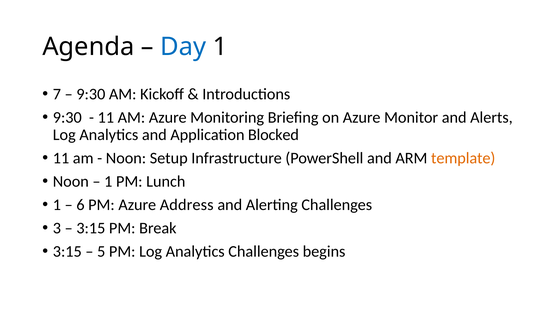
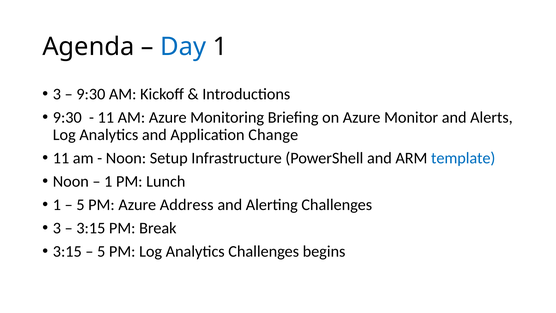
7 at (57, 94): 7 -> 3
Blocked: Blocked -> Change
template colour: orange -> blue
6 at (80, 205): 6 -> 5
